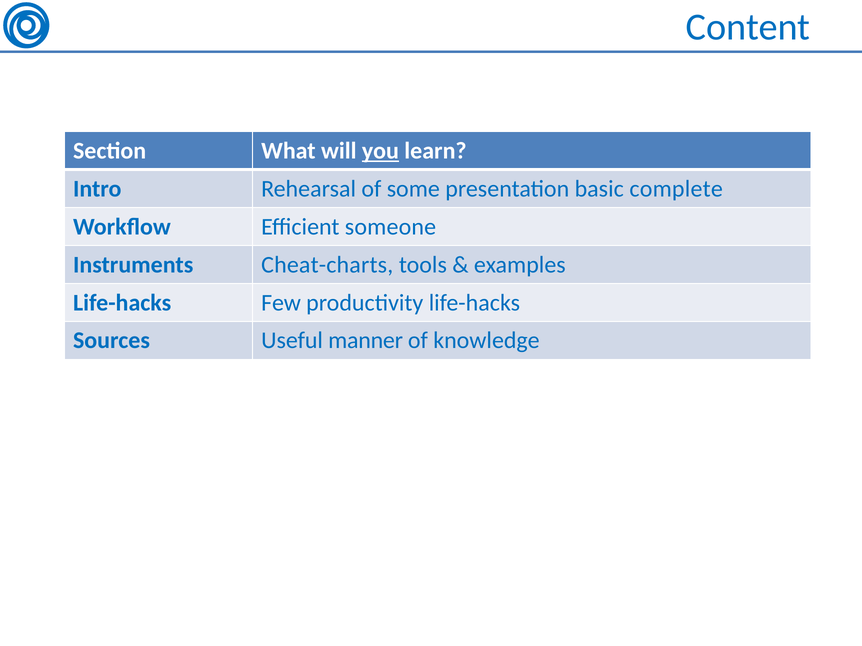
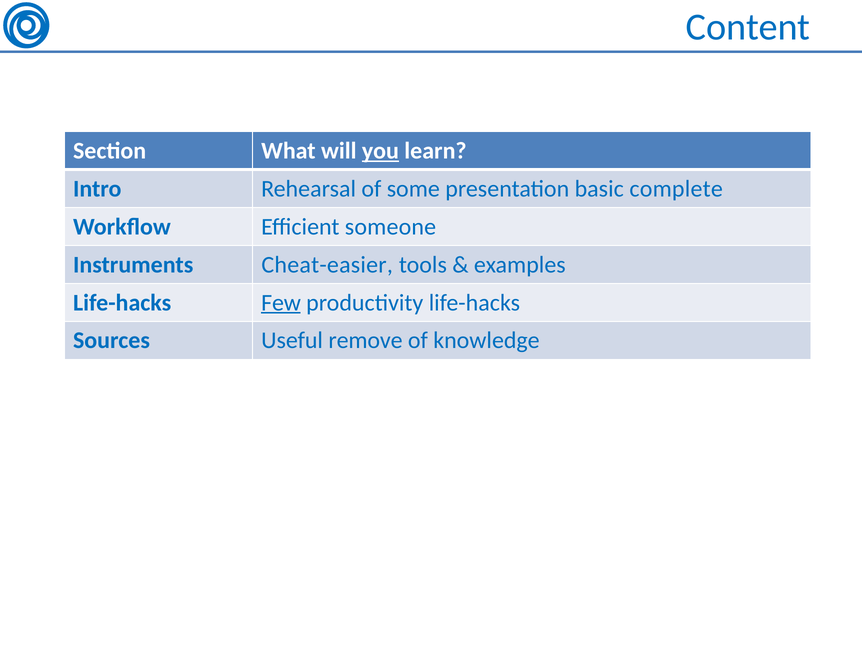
Cheat-charts: Cheat-charts -> Cheat-easier
Few underline: none -> present
manner: manner -> remove
